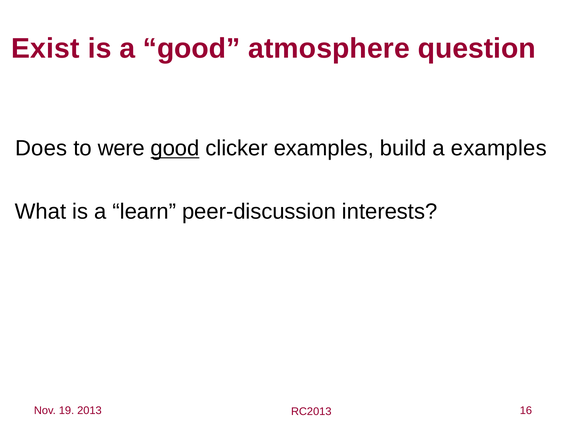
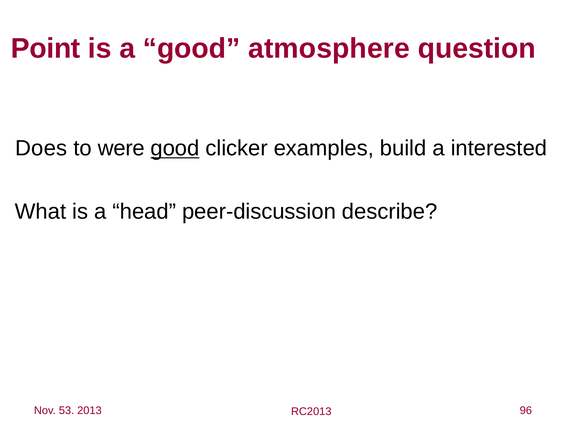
Exist: Exist -> Point
a examples: examples -> interested
learn: learn -> head
interests: interests -> describe
19: 19 -> 53
16: 16 -> 96
